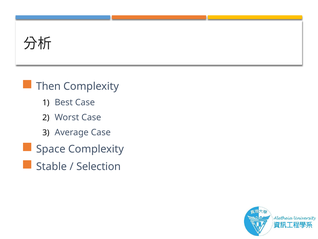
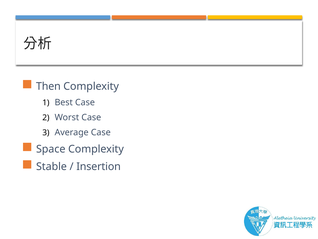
Selection: Selection -> Insertion
